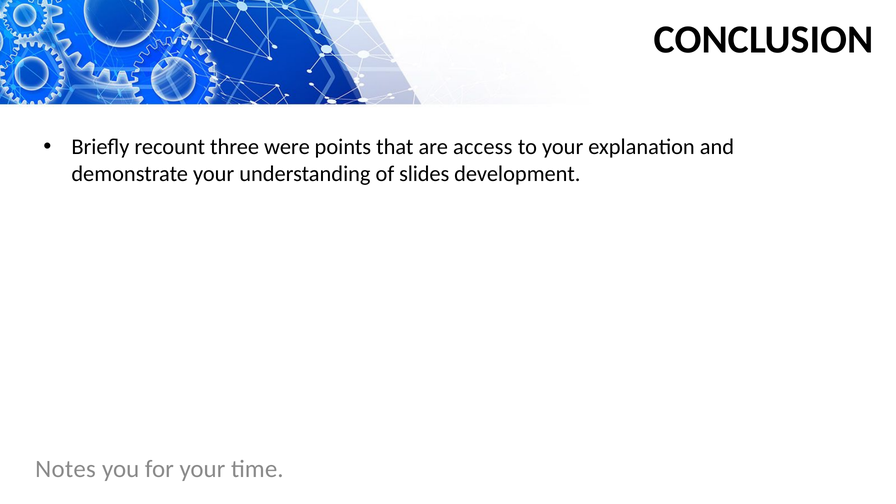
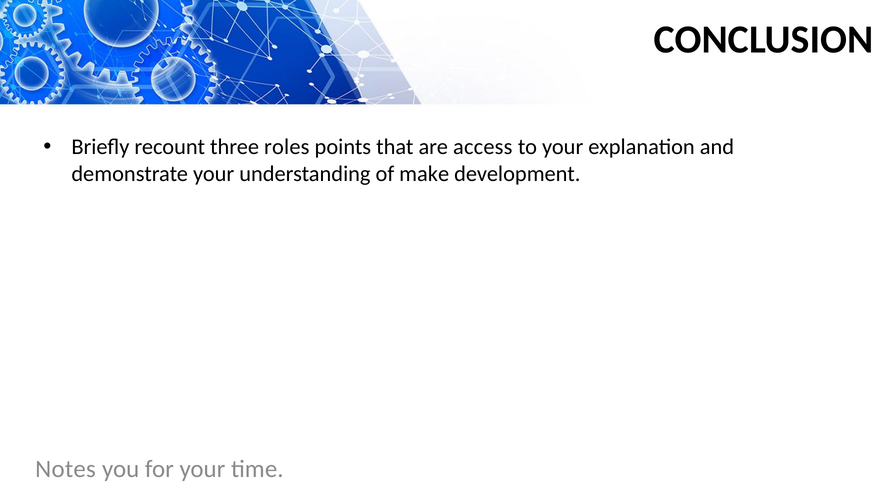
were: were -> roles
slides: slides -> make
